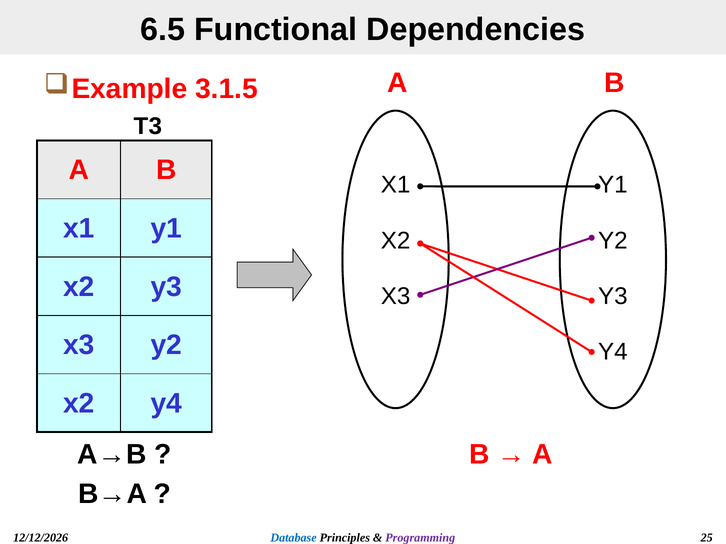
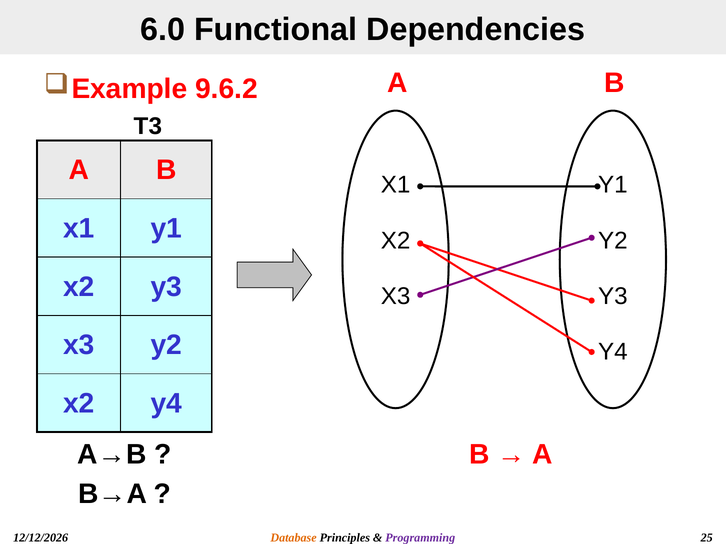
6.5: 6.5 -> 6.0
3.1.5: 3.1.5 -> 9.6.2
Database colour: blue -> orange
